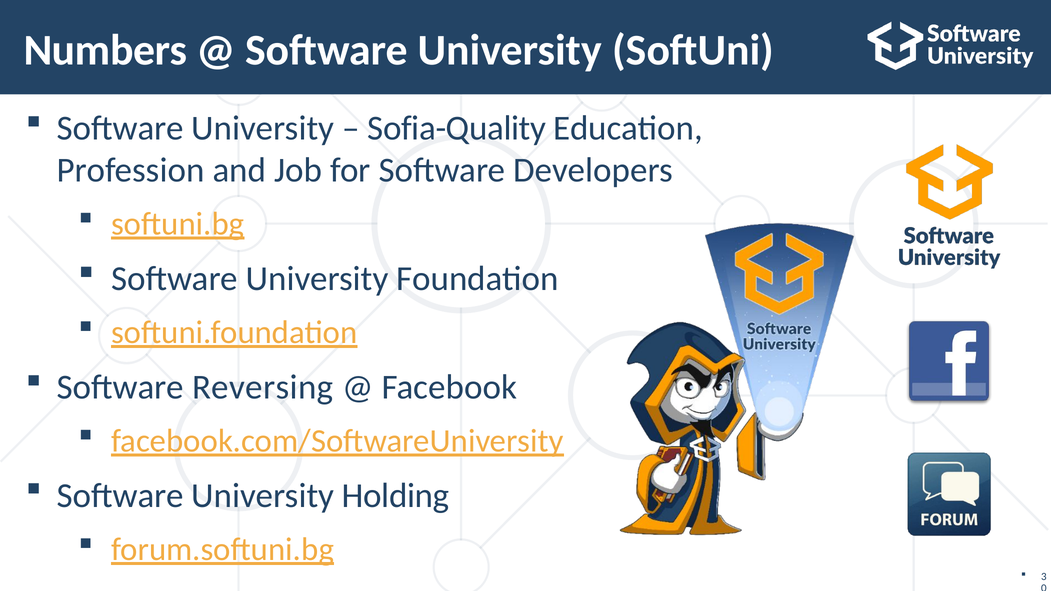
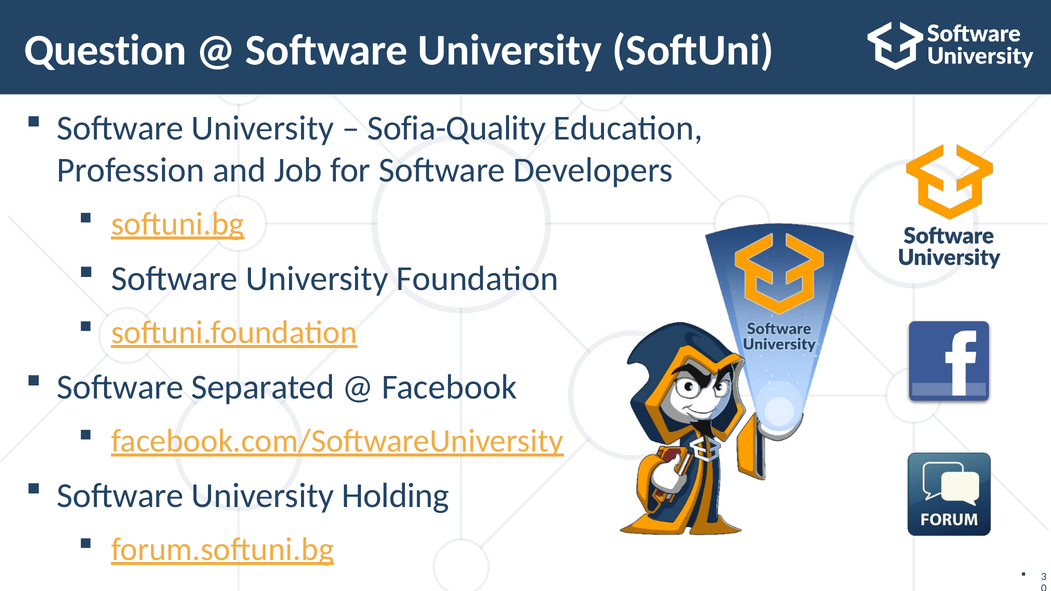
Numbers: Numbers -> Question
Reversing: Reversing -> Separated
